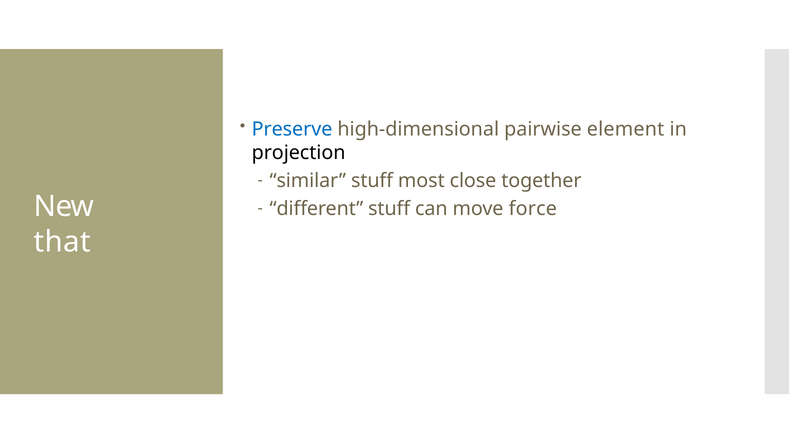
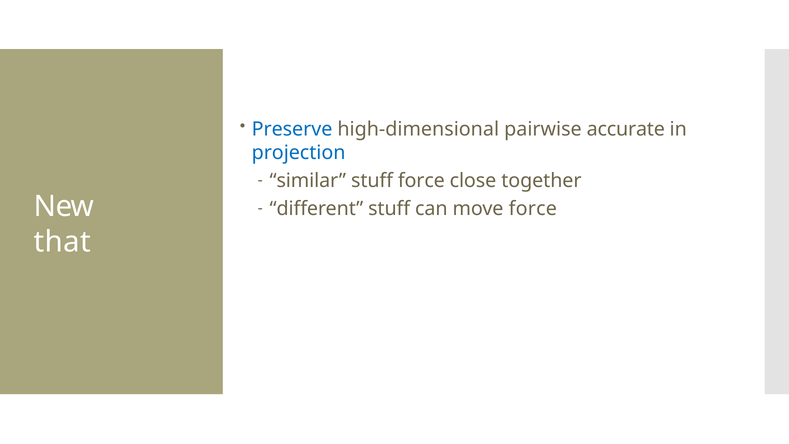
element: element -> accurate
projection colour: black -> blue
stuff most: most -> force
